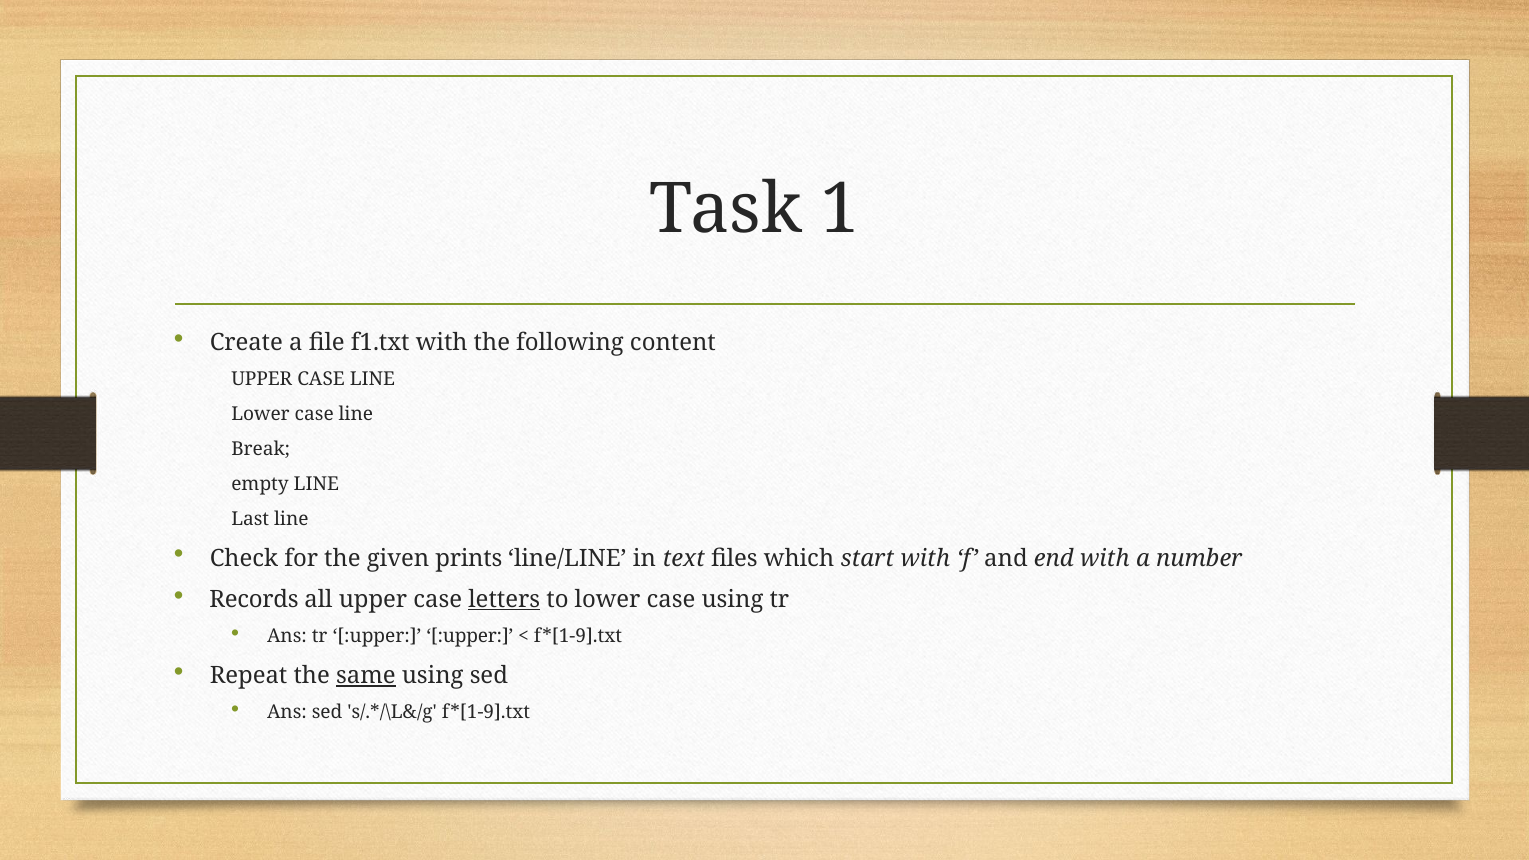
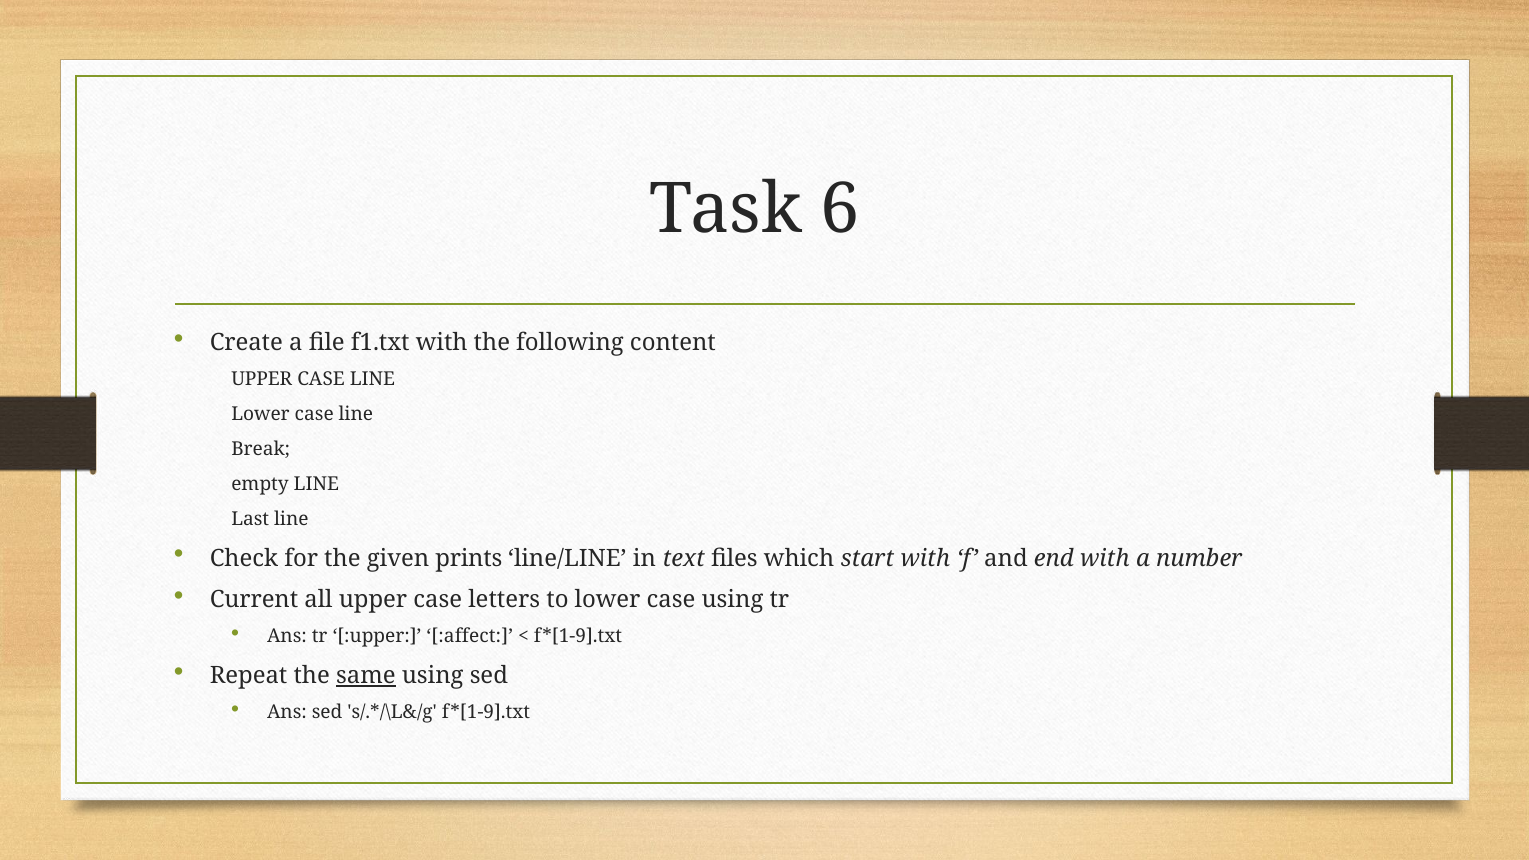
1: 1 -> 6
Records: Records -> Current
letters underline: present -> none
:upper :upper: :upper -> :affect
